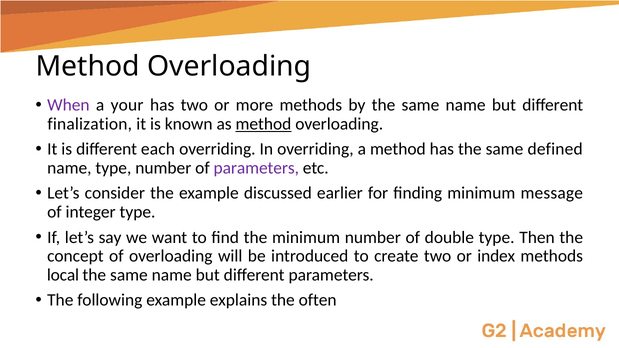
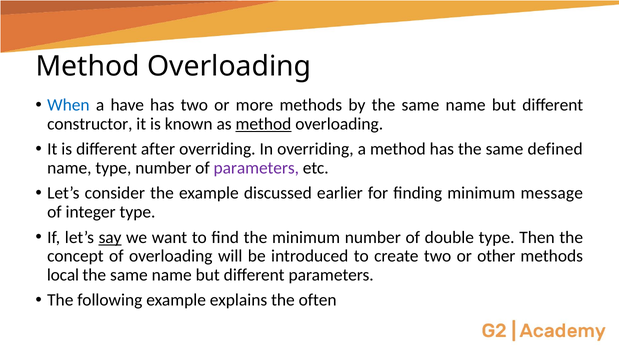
When colour: purple -> blue
your: your -> have
finalization: finalization -> constructor
each: each -> after
say underline: none -> present
index: index -> other
